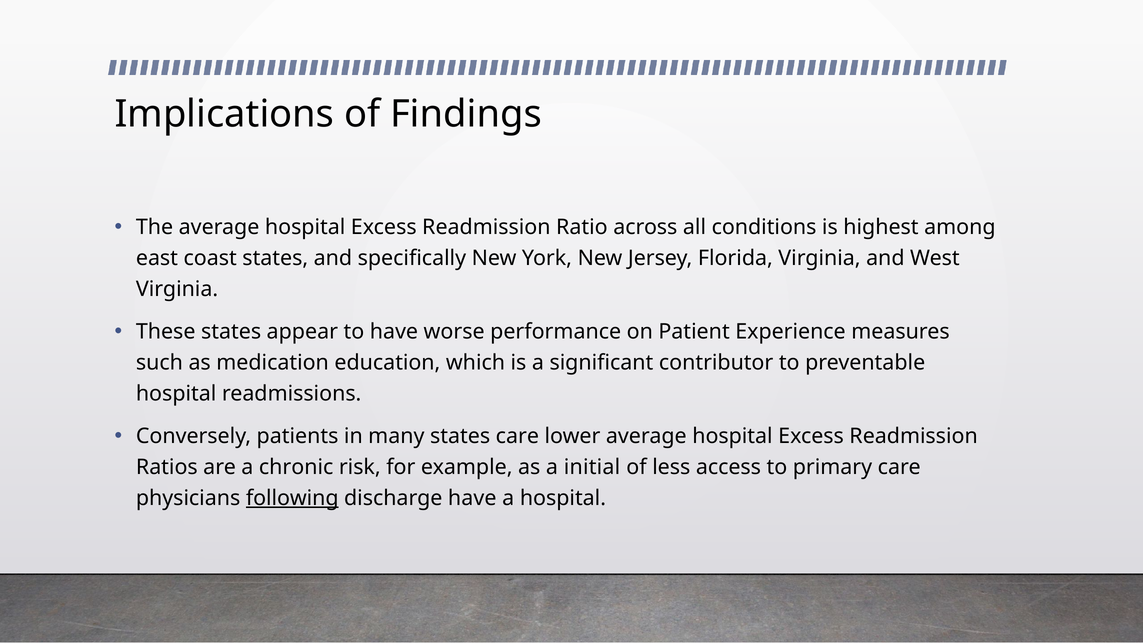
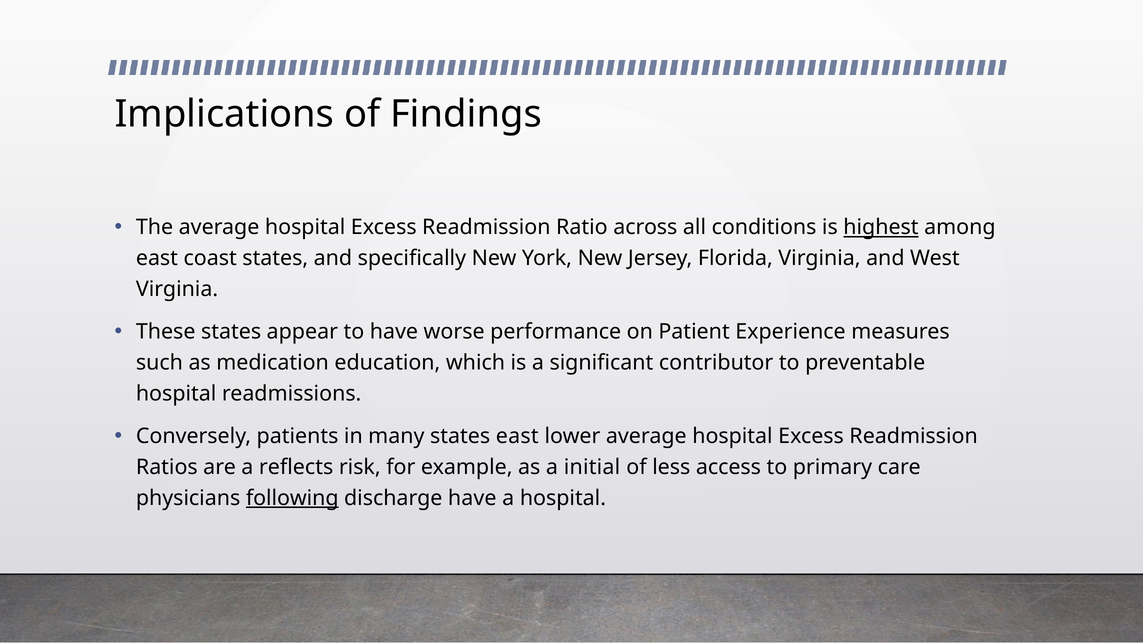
highest underline: none -> present
states care: care -> east
chronic: chronic -> reflects
